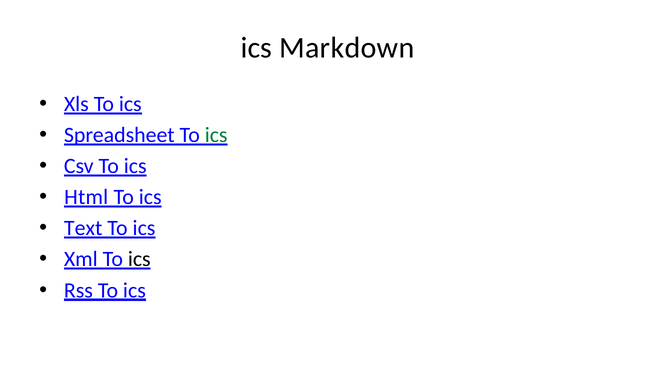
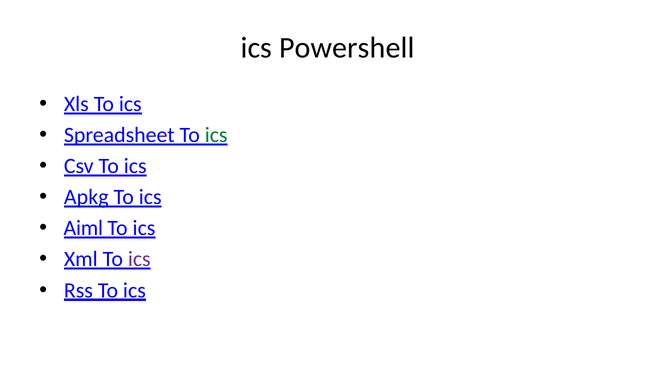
Markdown: Markdown -> Powershell
Html: Html -> Apkg
Text: Text -> Aiml
ics at (139, 259) colour: black -> purple
